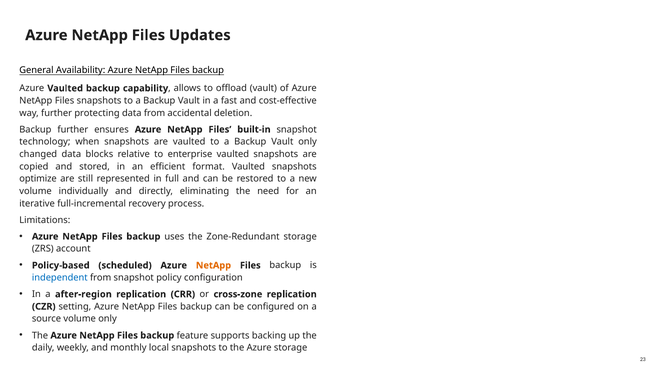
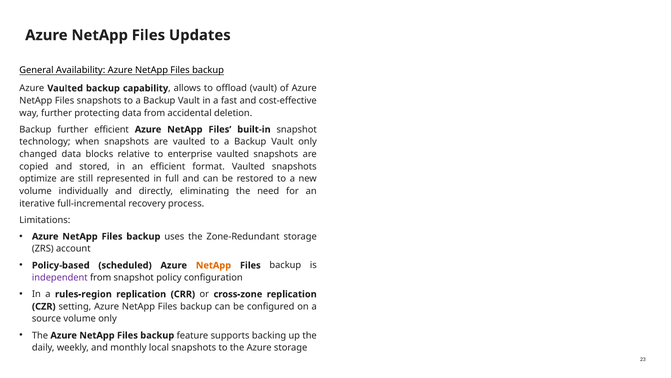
further ensures: ensures -> efficient
independent colour: blue -> purple
after-region: after-region -> rules-region
